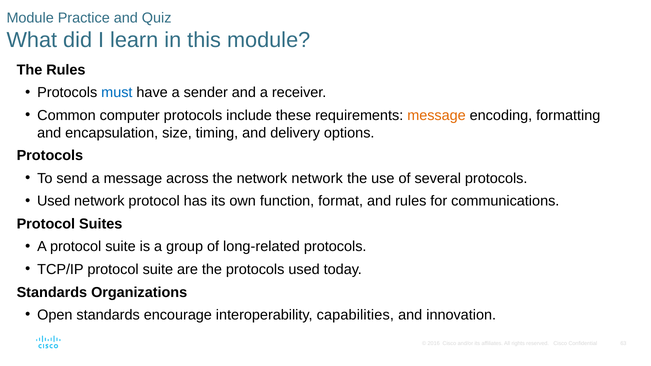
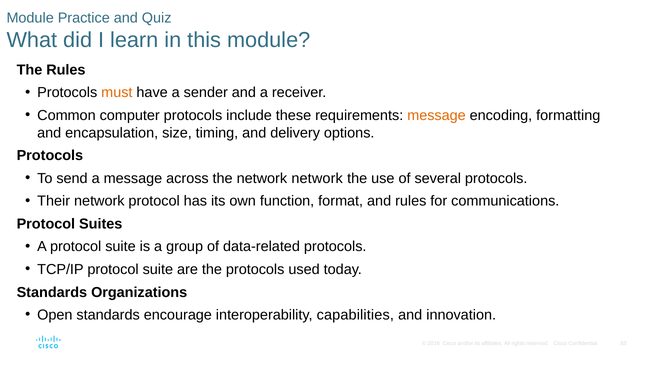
must colour: blue -> orange
Used at (54, 201): Used -> Their
long-related: long-related -> data-related
